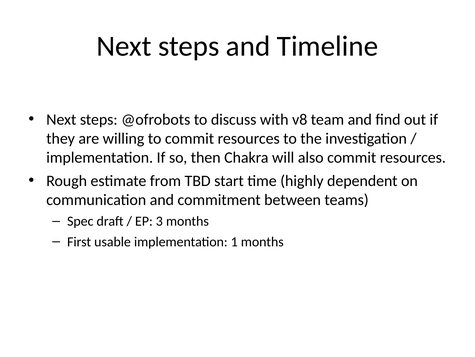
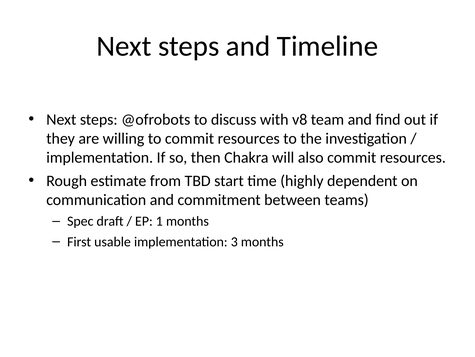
3: 3 -> 1
1: 1 -> 3
